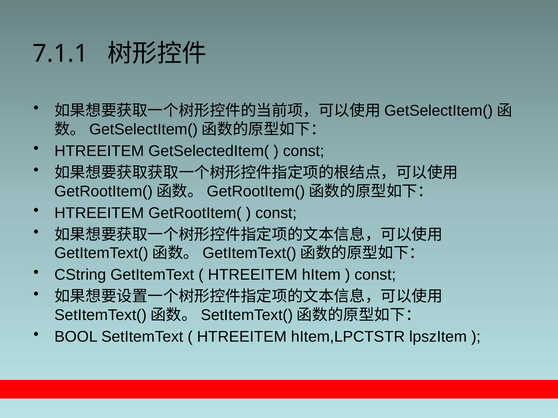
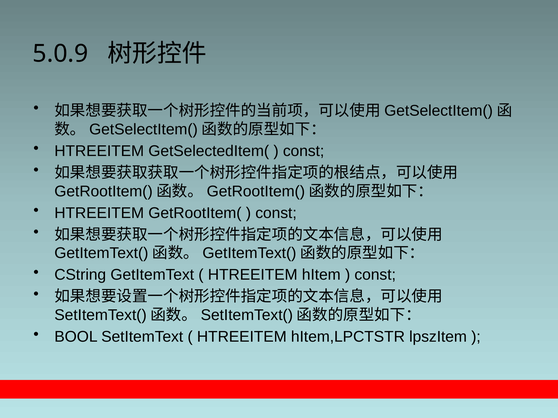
7.1.1: 7.1.1 -> 5.0.9
